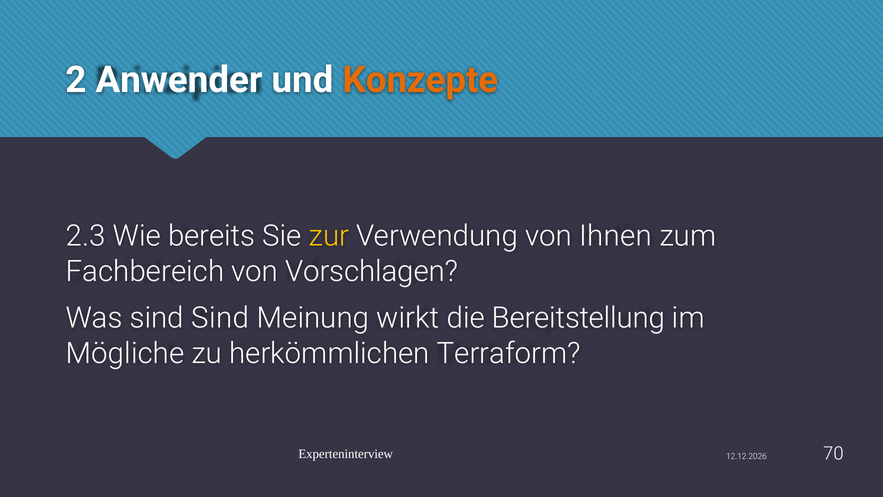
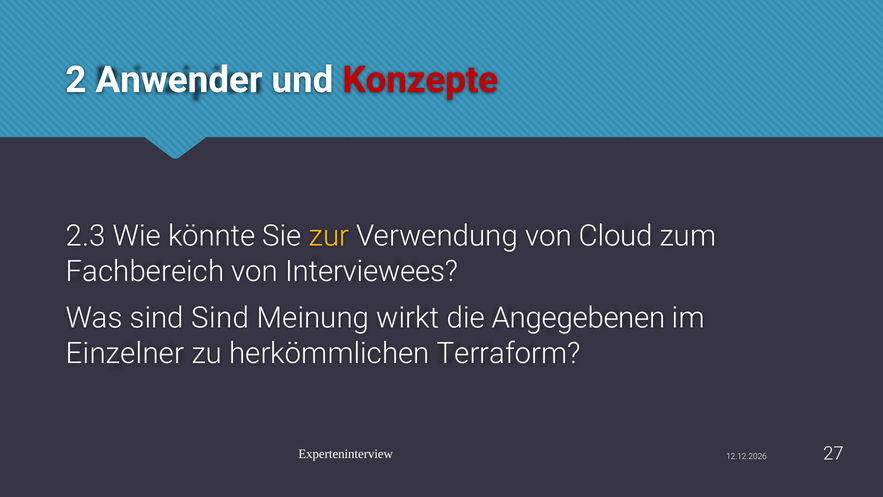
Konzepte colour: orange -> red
bereits: bereits -> könnte
Ihnen: Ihnen -> Cloud
Vorschlagen: Vorschlagen -> Interviewees
Bereitstellung: Bereitstellung -> Angegebenen
Mögliche: Mögliche -> Einzelner
70: 70 -> 27
